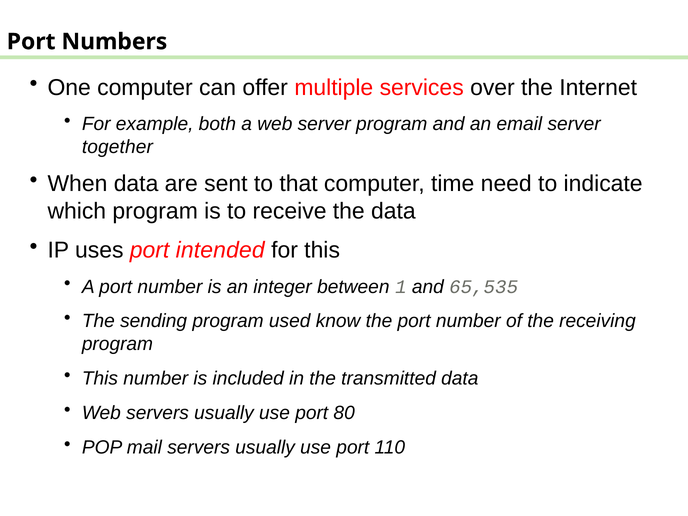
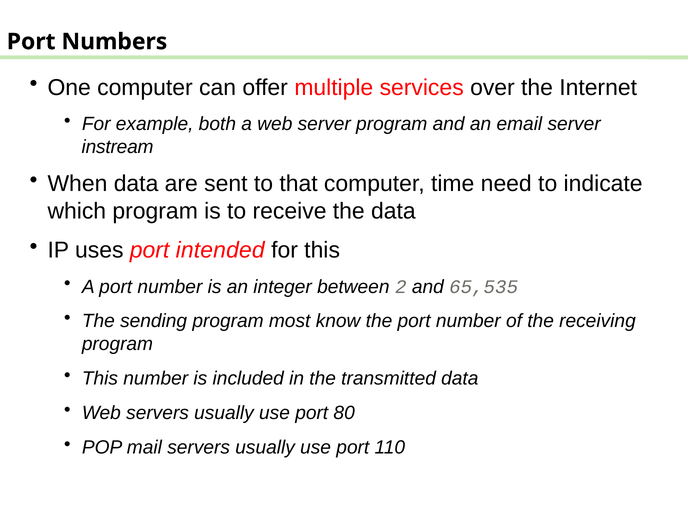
together: together -> instream
1: 1 -> 2
used: used -> most
